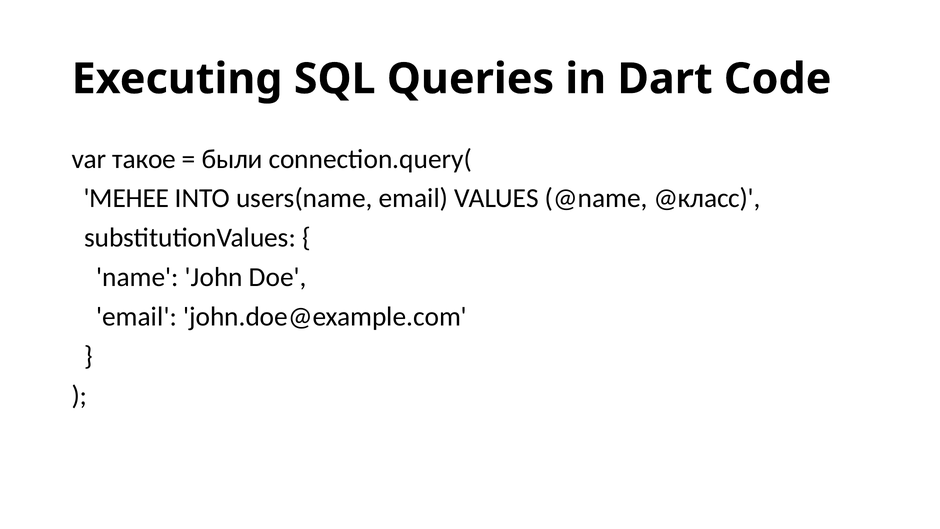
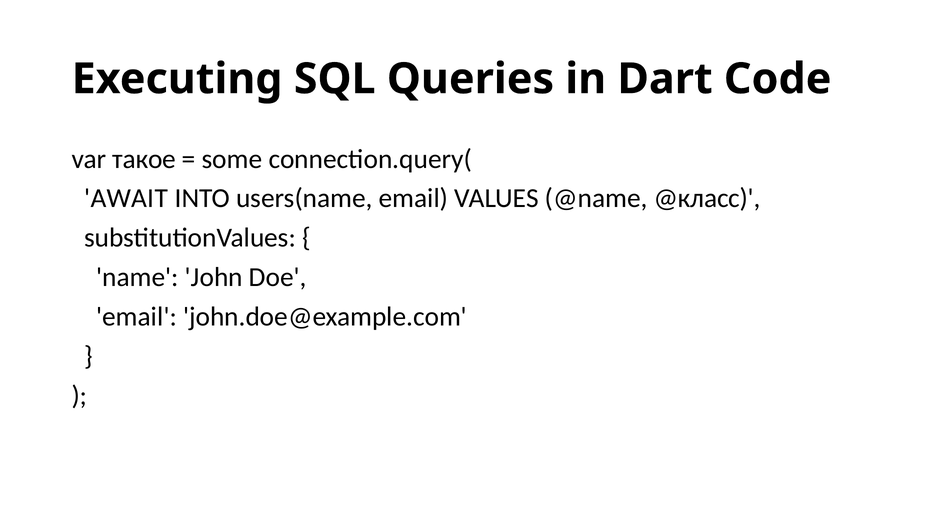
были: были -> some
МЕНЕЕ: МЕНЕЕ -> AWAIT
